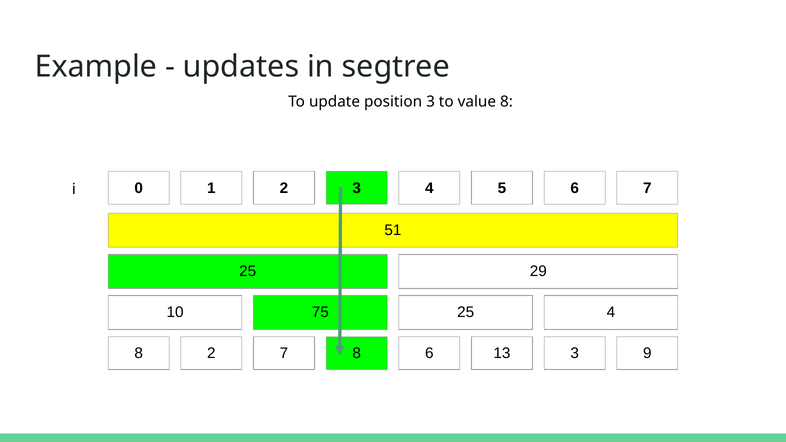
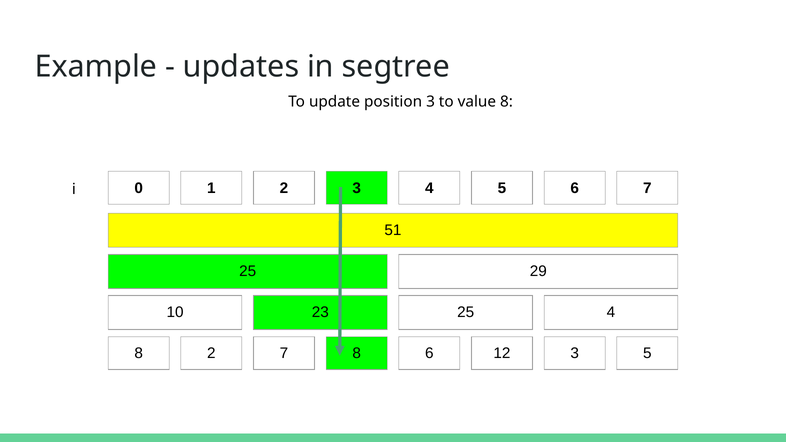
75: 75 -> 23
13: 13 -> 12
3 9: 9 -> 5
